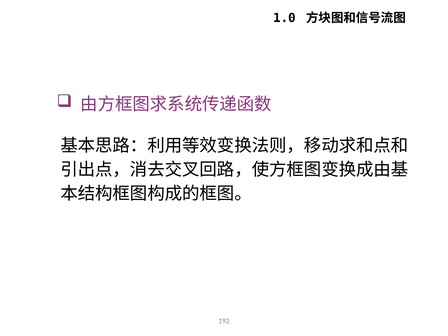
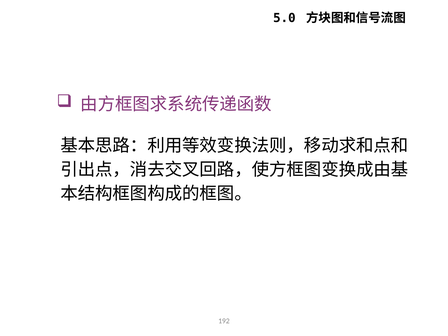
1.0: 1.0 -> 5.0
